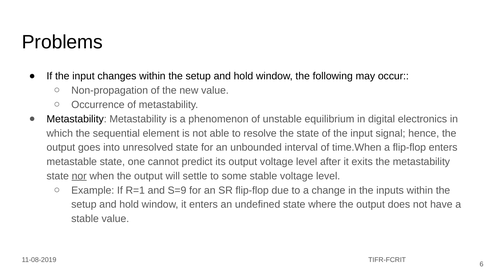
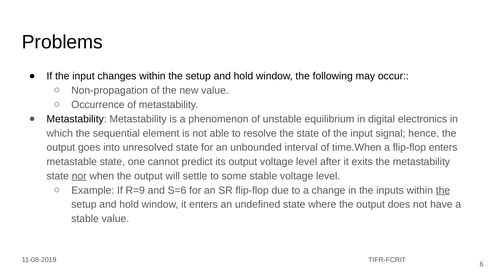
R=1: R=1 -> R=9
S=9: S=9 -> S=6
the at (443, 190) underline: none -> present
